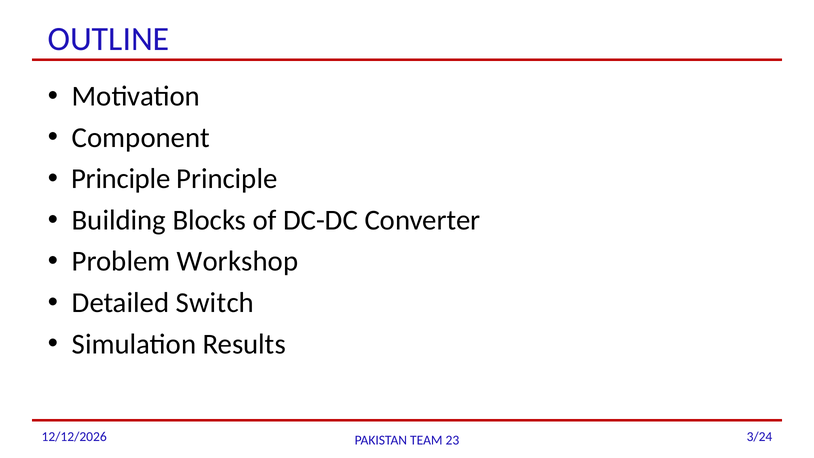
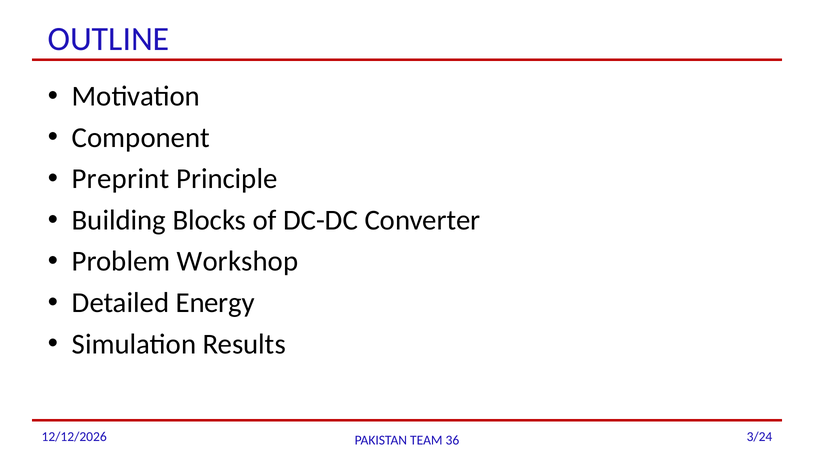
Principle at (121, 179): Principle -> Preprint
Switch: Switch -> Energy
23: 23 -> 36
